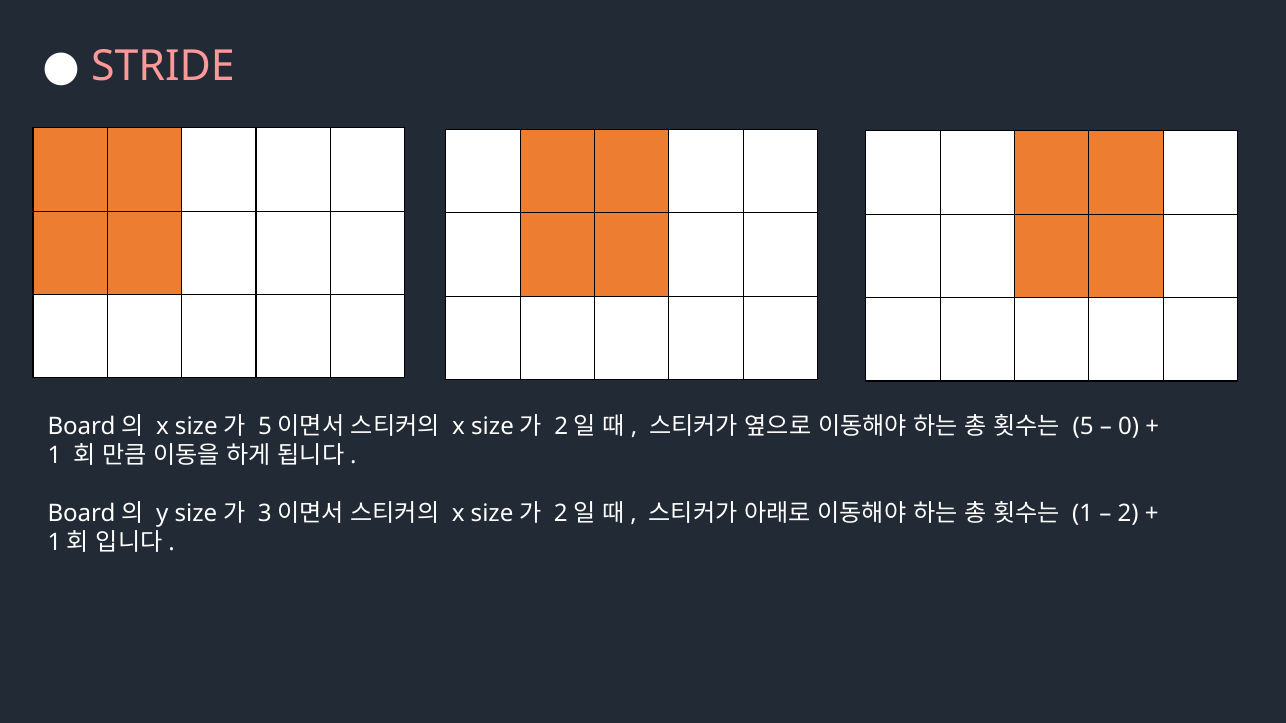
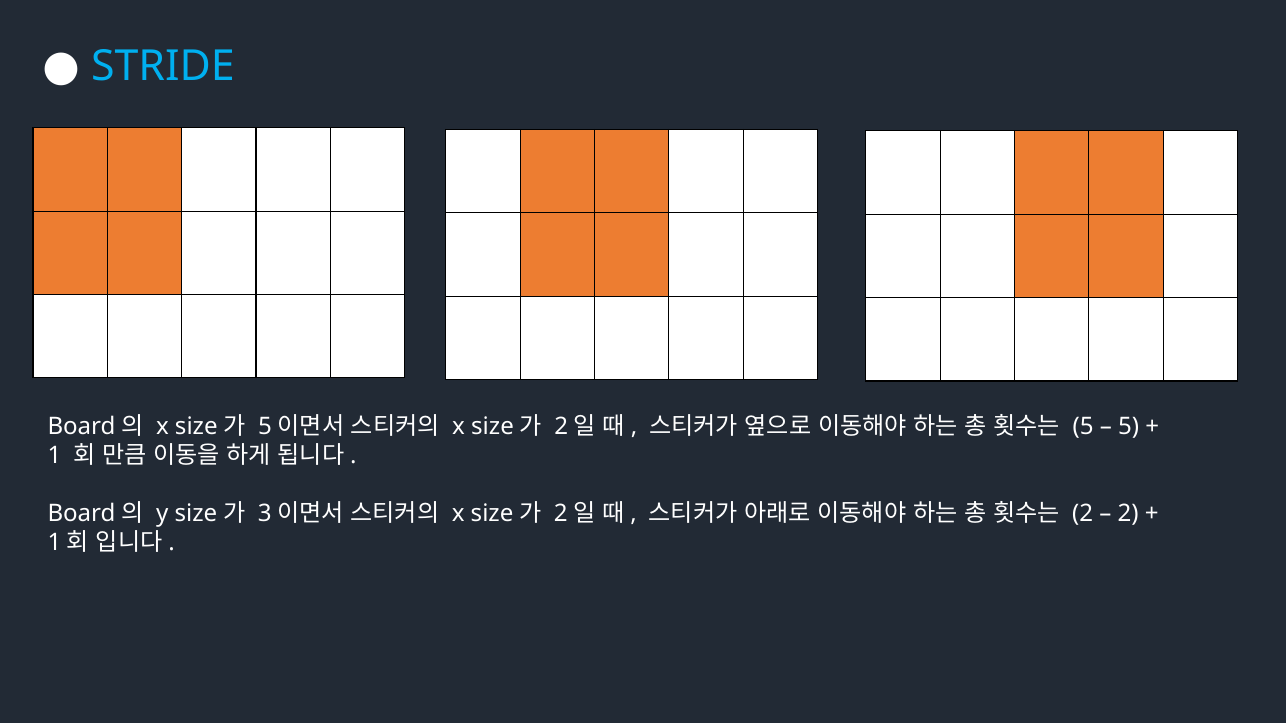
STRIDE colour: pink -> light blue
0 at (1129, 427): 0 -> 5
1 at (1083, 514): 1 -> 2
